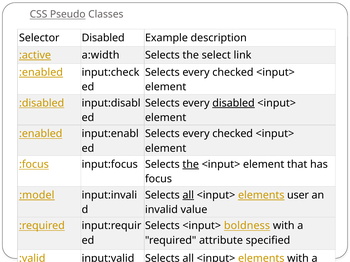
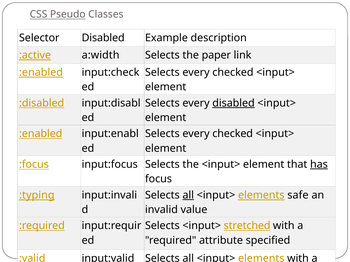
select: select -> paper
the at (191, 165) underline: present -> none
has underline: none -> present
:model: :model -> :typing
user: user -> safe
boldness: boldness -> stretched
